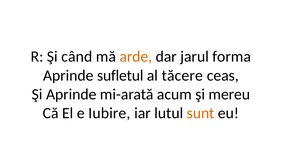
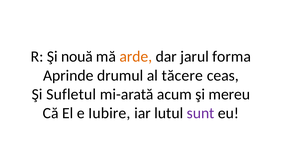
când: când -> nouă
sufletul: sufletul -> drumul
Şi Aprinde: Aprinde -> Sufletul
sunt colour: orange -> purple
